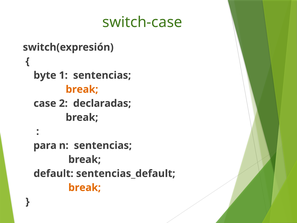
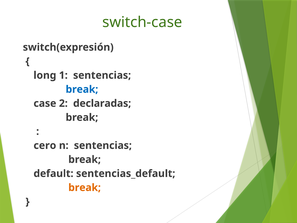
byte: byte -> long
break at (82, 89) colour: orange -> blue
para: para -> cero
